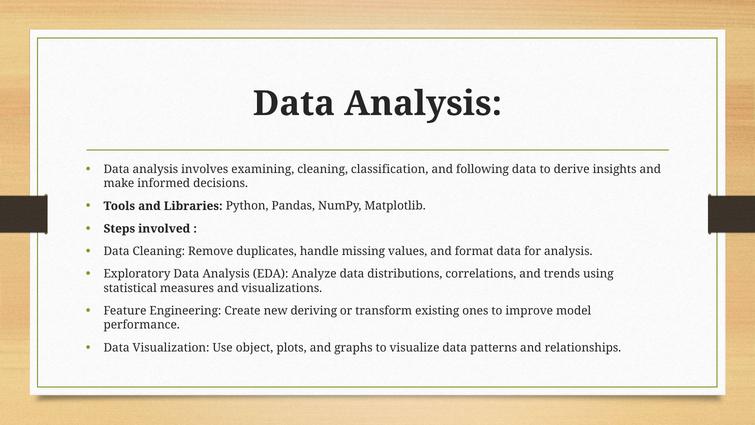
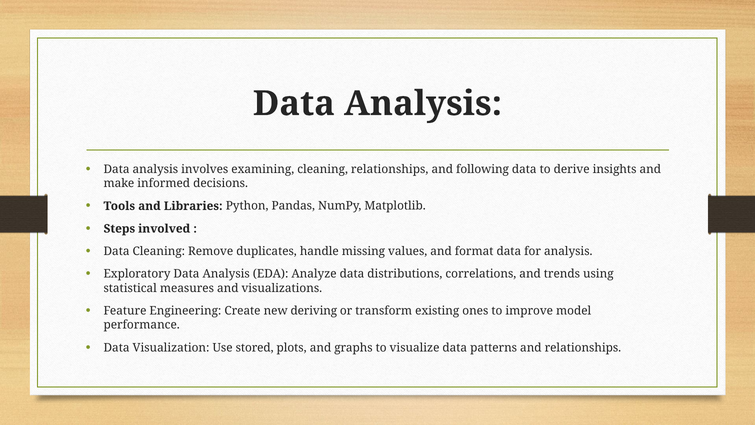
cleaning classification: classification -> relationships
object: object -> stored
